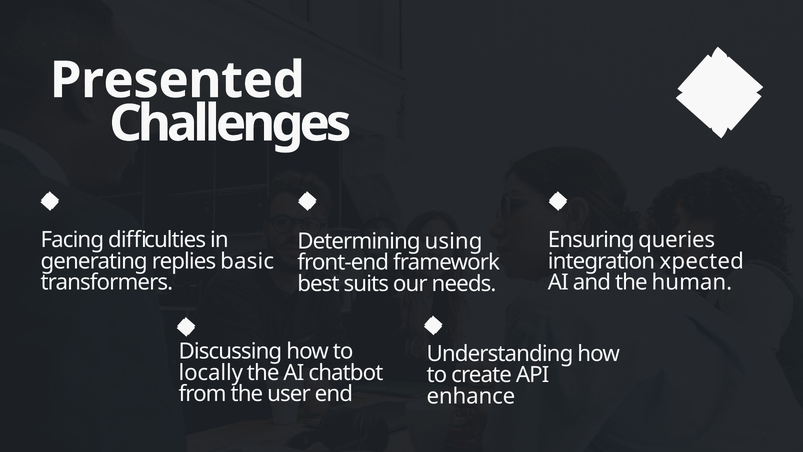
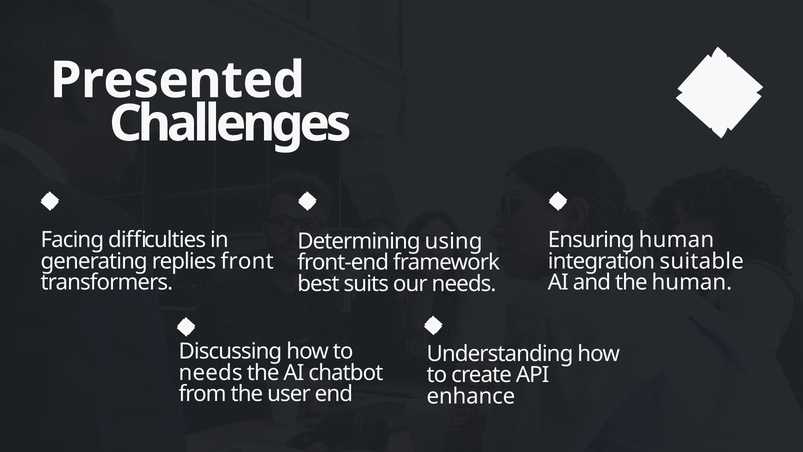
Ensuring queries: queries -> human
basic: basic -> front
xpected: xpected -> suitable
locally at (211, 372): locally -> needs
